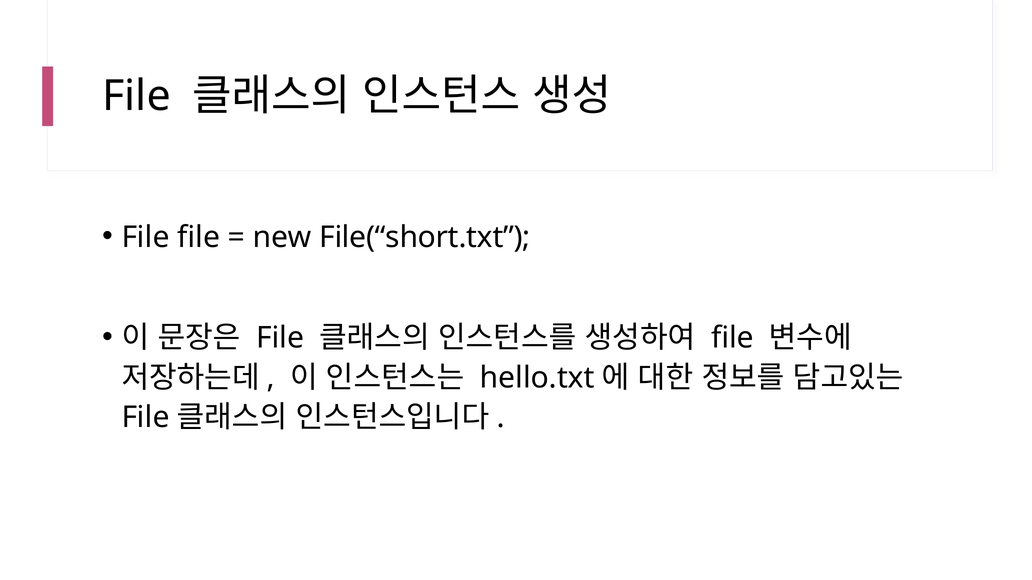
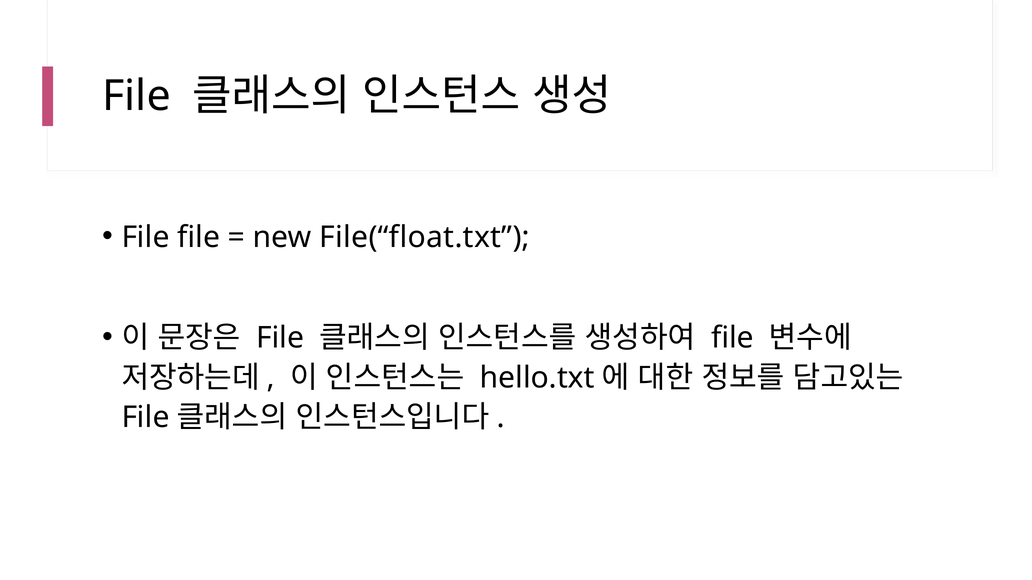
File(“short.txt: File(“short.txt -> File(“float.txt
